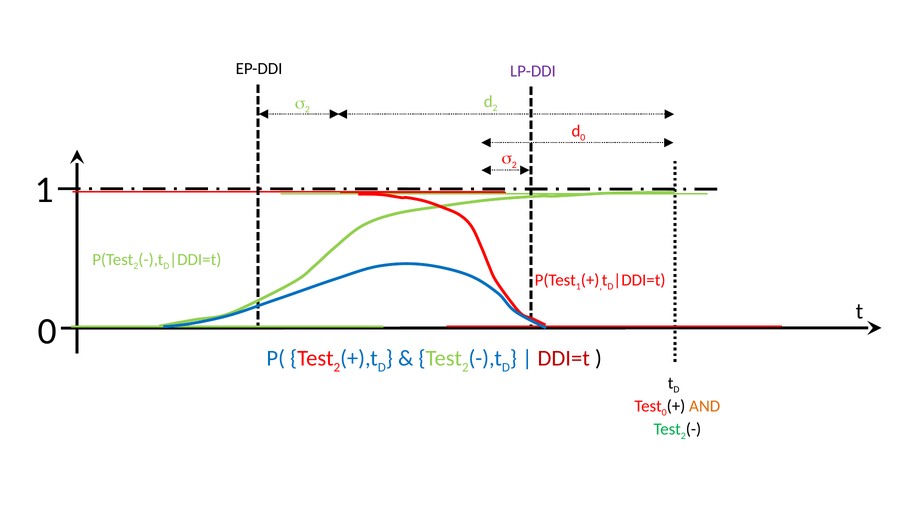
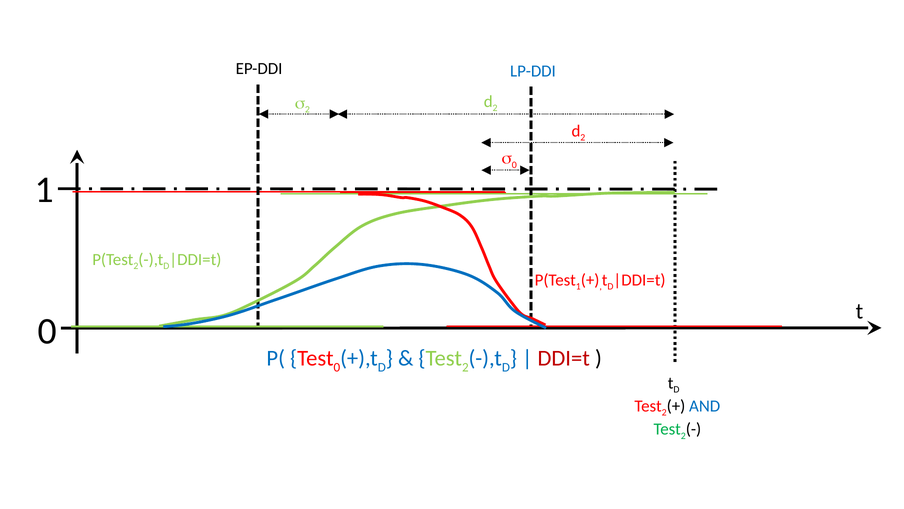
LP-DDI colour: purple -> blue
0 at (583, 137): 0 -> 2
2 at (514, 165): 2 -> 0
2 at (337, 367): 2 -> 0
0 at (664, 412): 0 -> 2
AND colour: orange -> blue
